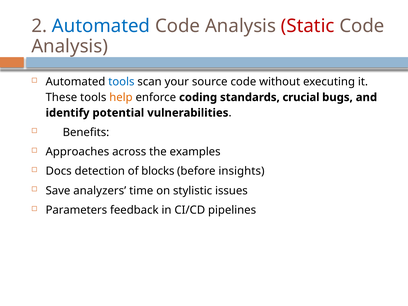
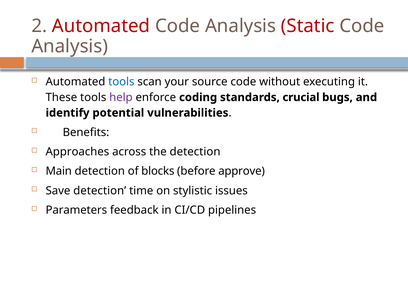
Automated at (101, 26) colour: blue -> red
help colour: orange -> purple
the examples: examples -> detection
Docs: Docs -> Main
insights: insights -> approve
Save analyzers: analyzers -> detection
